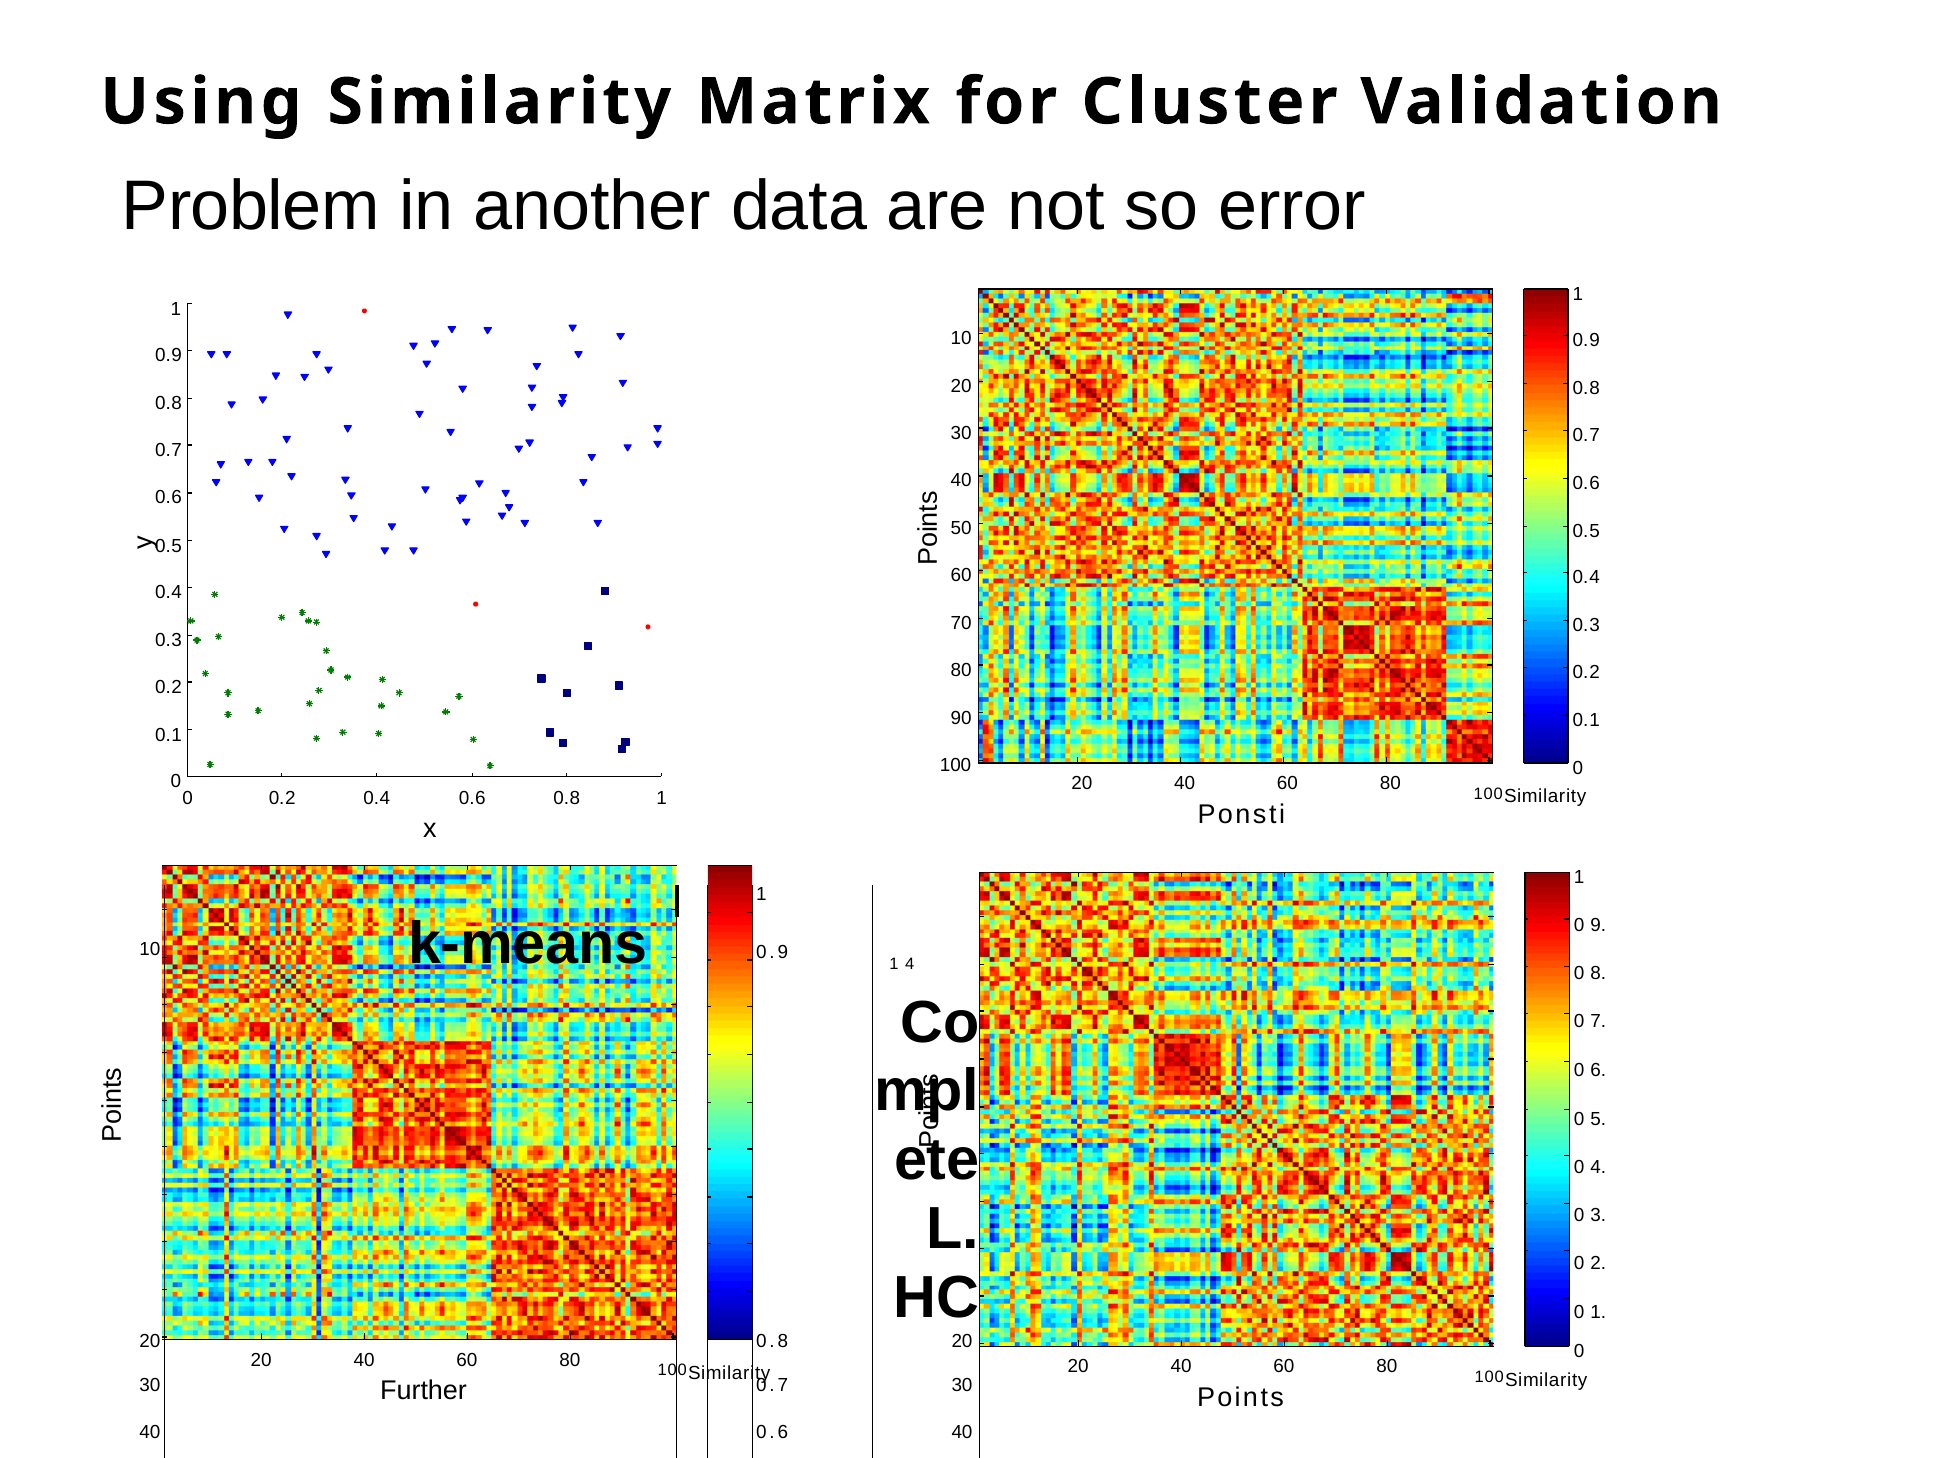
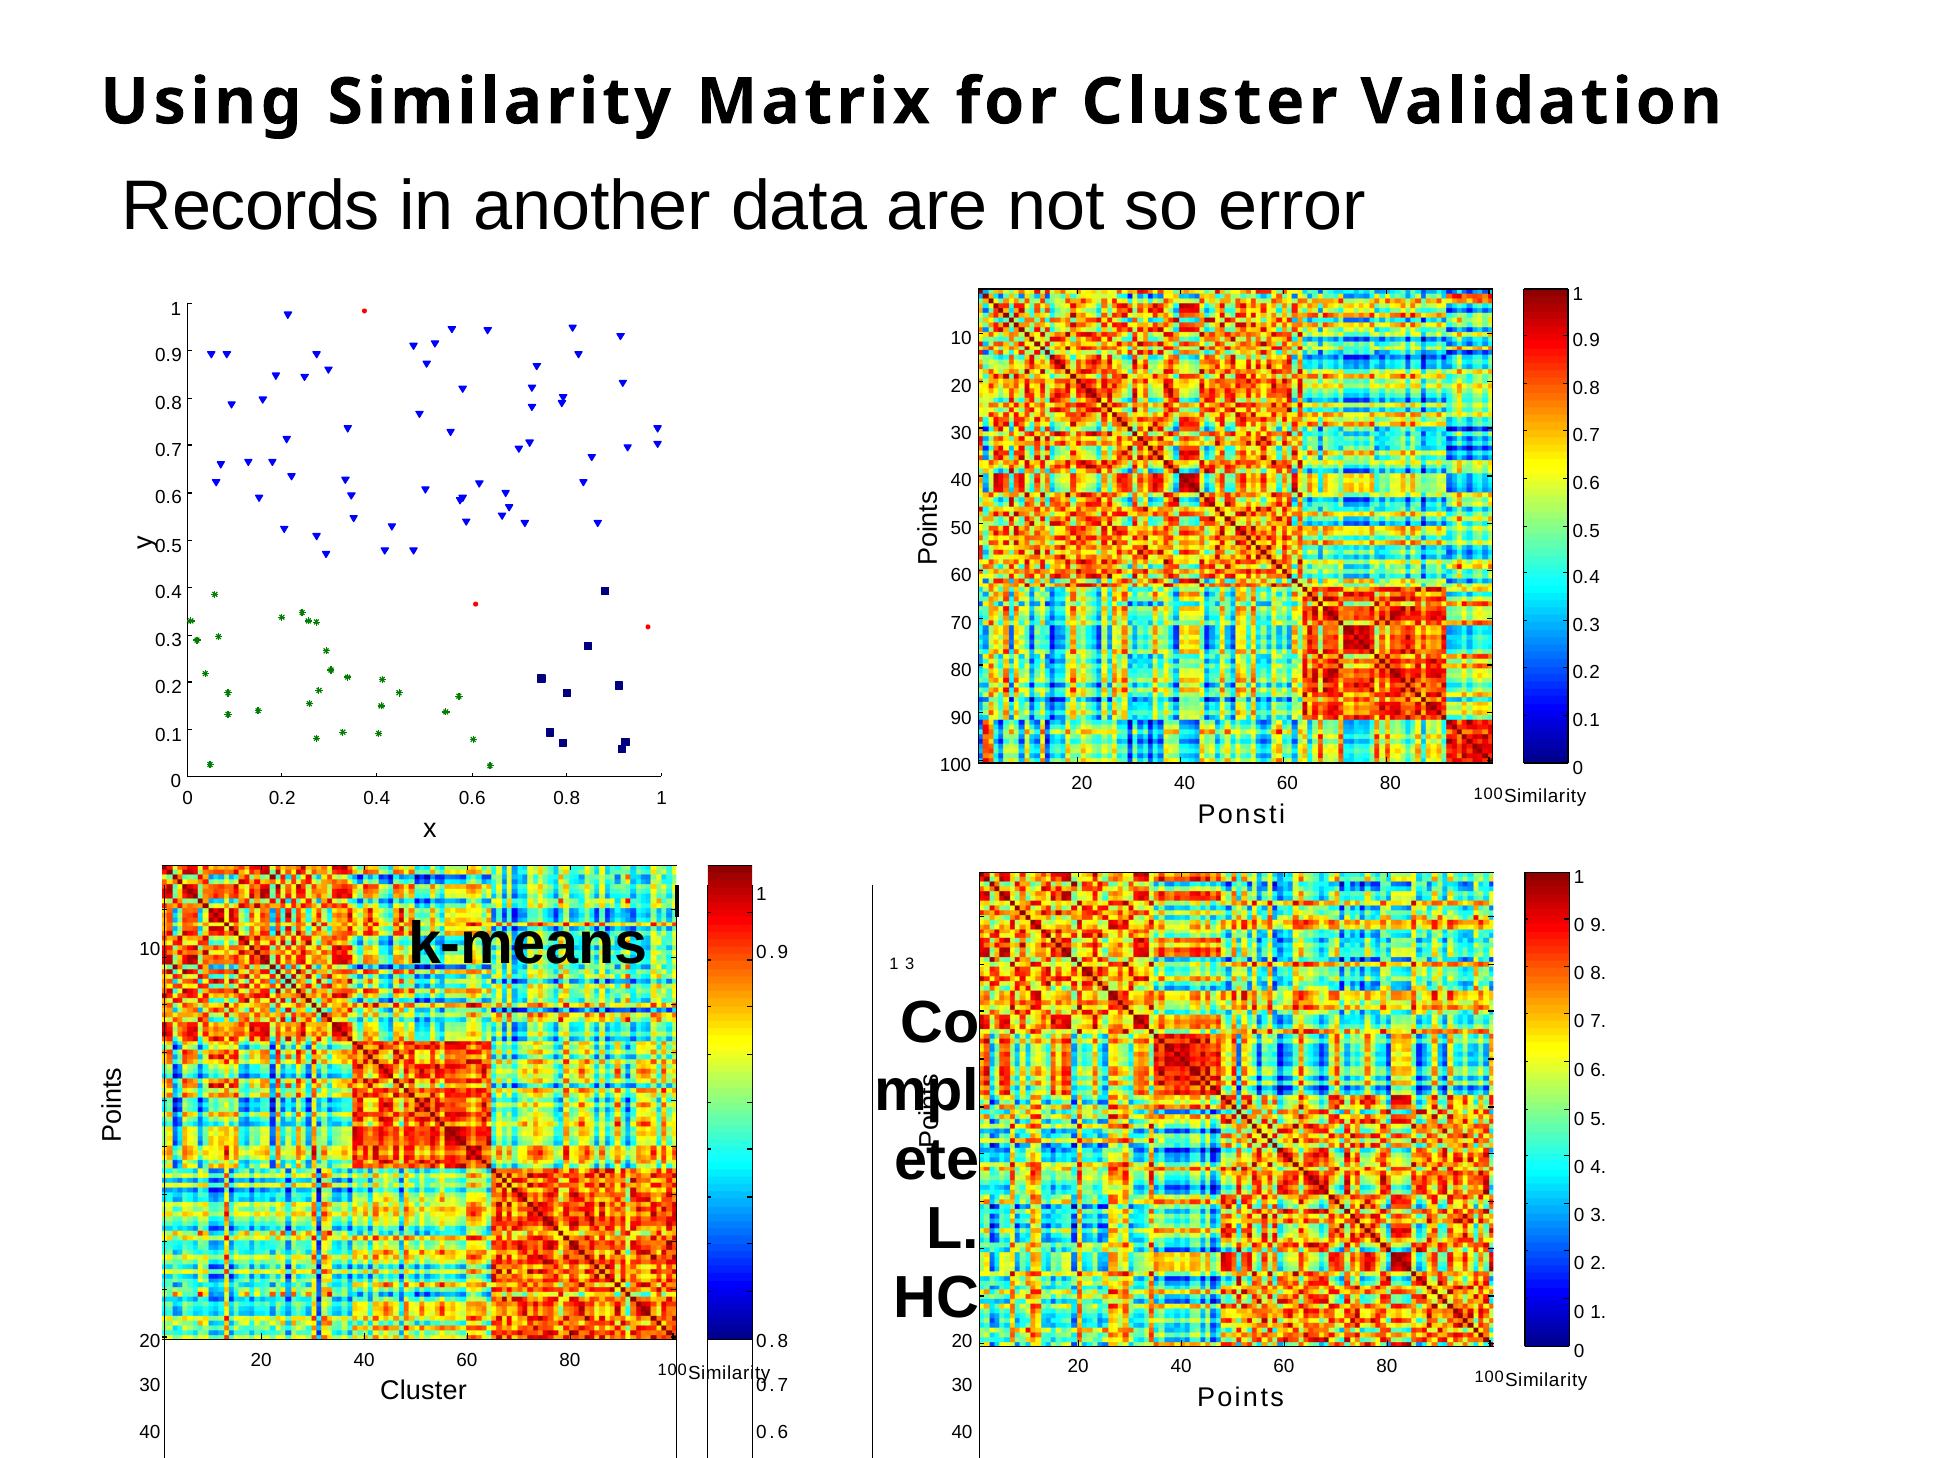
Problem: Problem -> Records
1 4: 4 -> 3
Further at (424, 1391): Further -> Cluster
